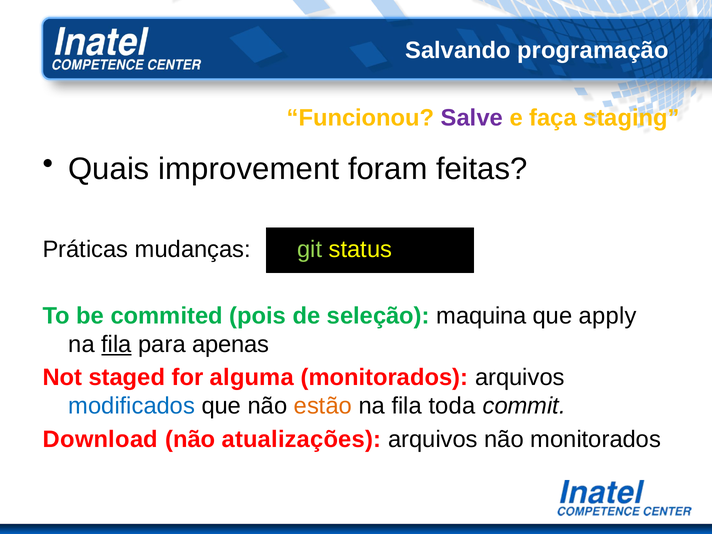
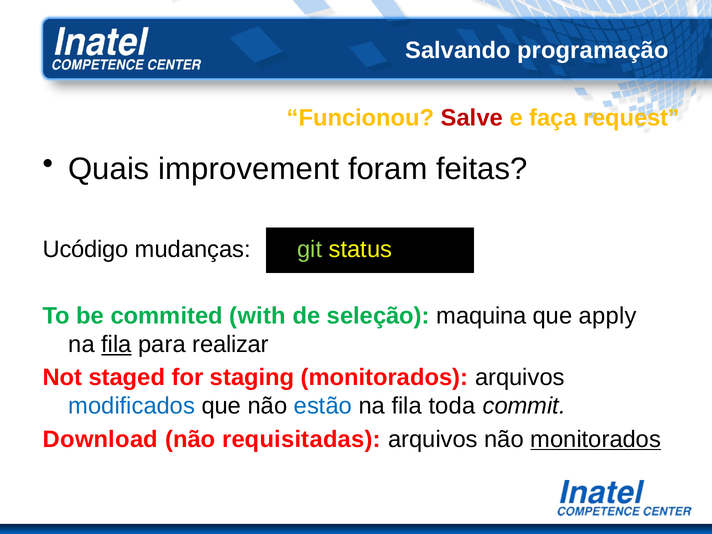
Salve colour: purple -> red
staging: staging -> request
Práticas: Práticas -> Ucódigo
pois: pois -> with
apenas: apenas -> realizar
alguma: alguma -> staging
estão colour: orange -> blue
atualizações: atualizações -> requisitadas
monitorados at (596, 439) underline: none -> present
